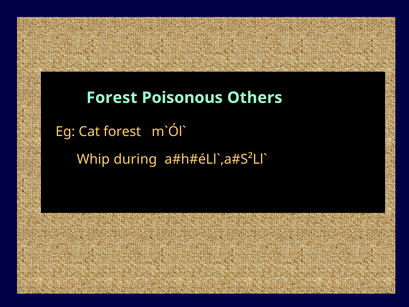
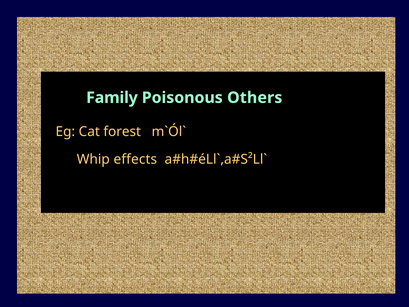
Forest at (112, 98): Forest -> Family
during: during -> effects
